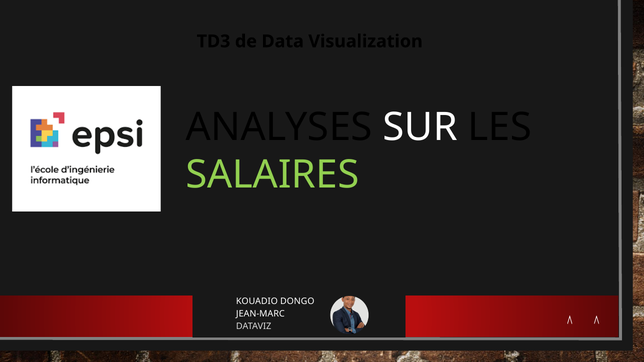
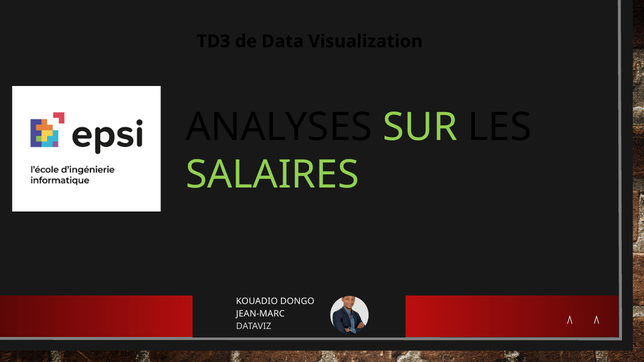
SUR colour: white -> light green
